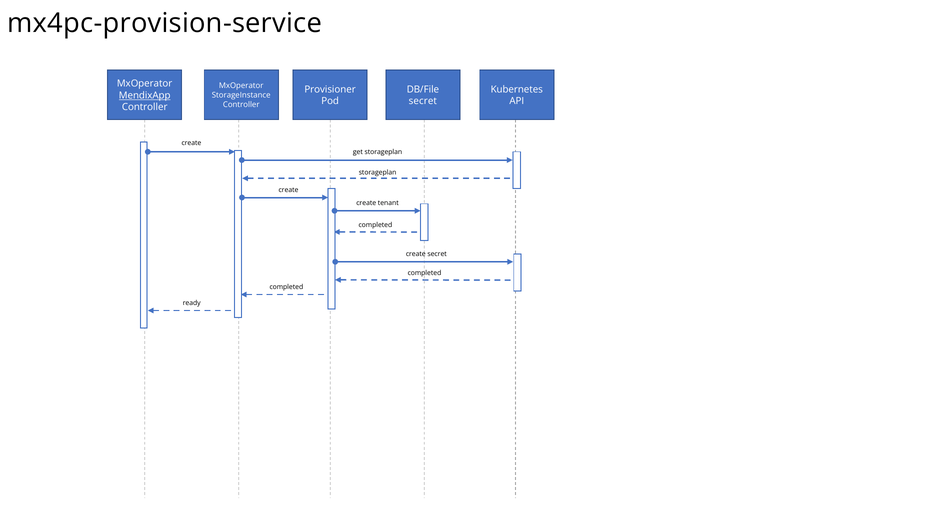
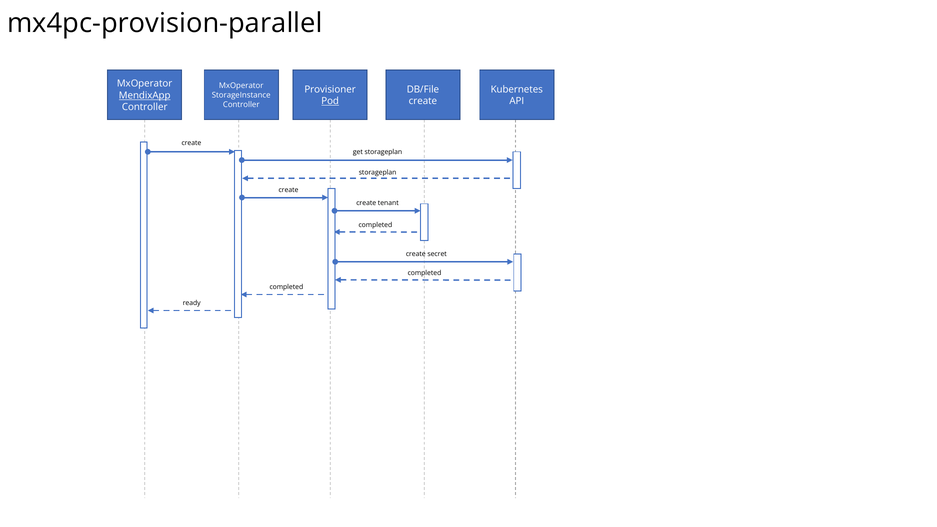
mx4pc-provision-service: mx4pc-provision-service -> mx4pc-provision-parallel
Pod underline: none -> present
secret at (423, 101): secret -> create
